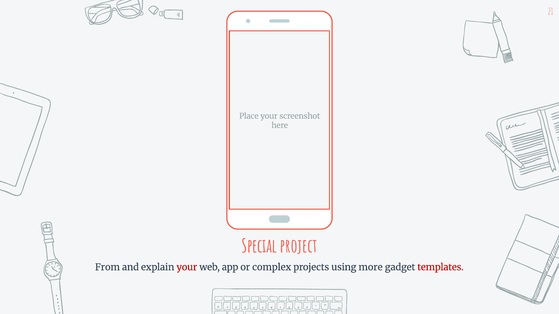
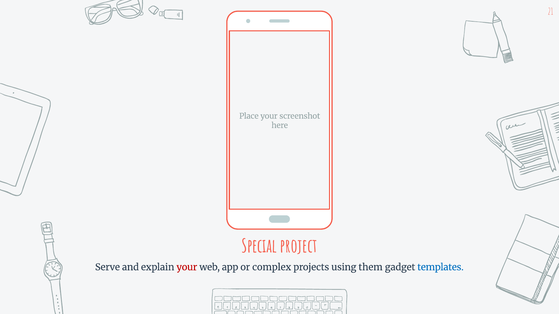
From: From -> Serve
more: more -> them
templates colour: red -> blue
